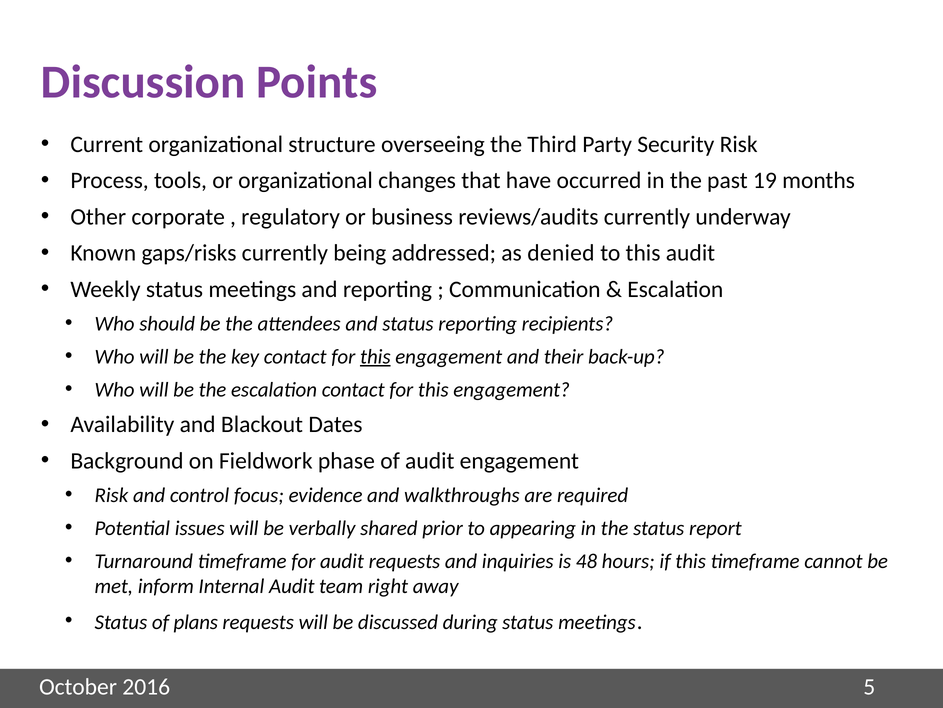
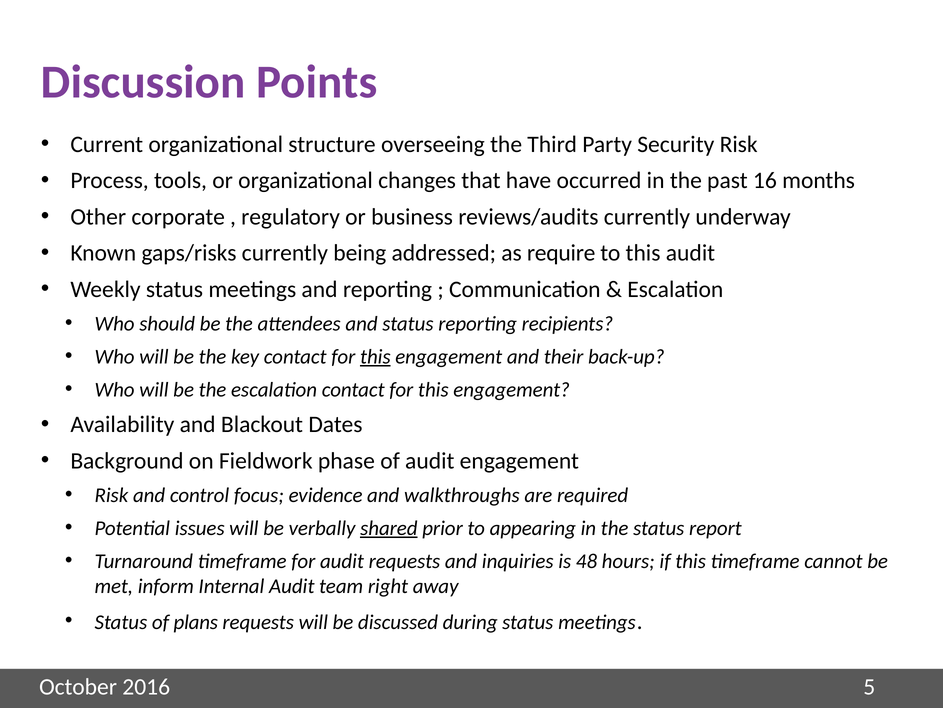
19: 19 -> 16
denied: denied -> require
shared underline: none -> present
